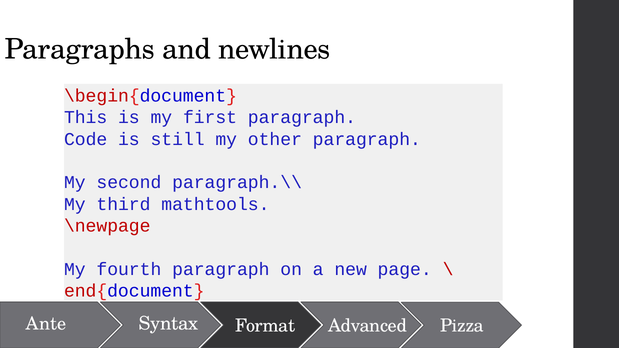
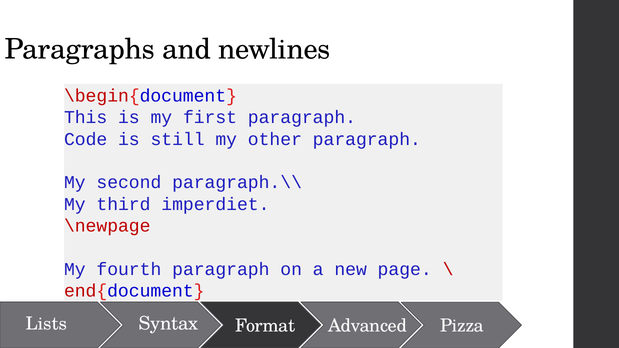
mathtools: mathtools -> imperdiet
Ante: Ante -> Lists
